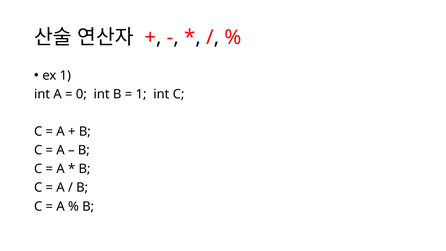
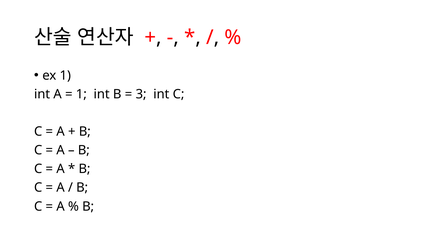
0 at (81, 94): 0 -> 1
1 at (141, 94): 1 -> 3
